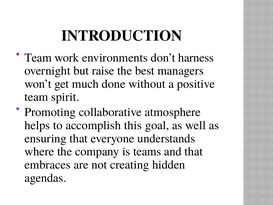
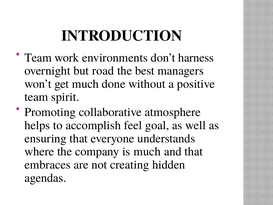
raise: raise -> road
this: this -> feel
is teams: teams -> much
